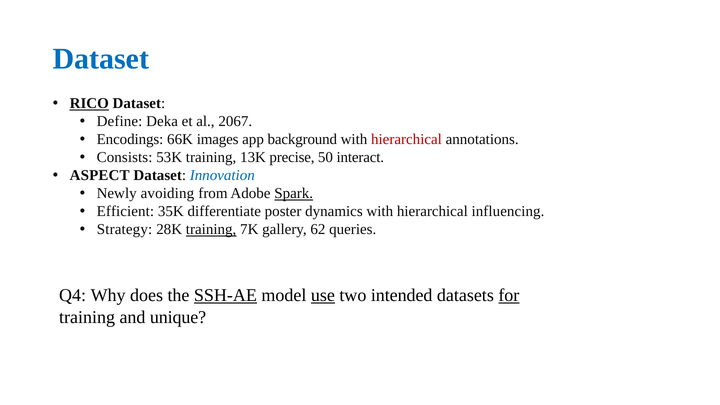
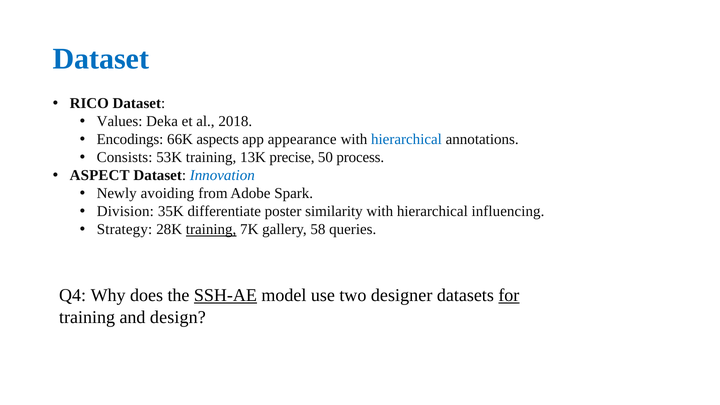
RICO underline: present -> none
Define: Define -> Values
2067: 2067 -> 2018
images: images -> aspects
background: background -> appearance
hierarchical at (406, 139) colour: red -> blue
interact: interact -> process
Spark underline: present -> none
Efficient: Efficient -> Division
dynamics: dynamics -> similarity
62: 62 -> 58
use underline: present -> none
intended: intended -> designer
unique: unique -> design
